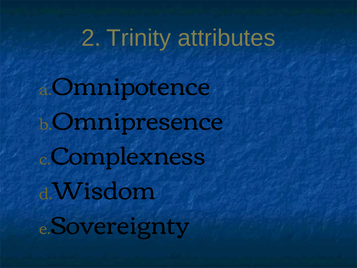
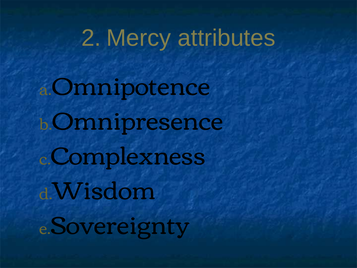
Trinity: Trinity -> Mercy
